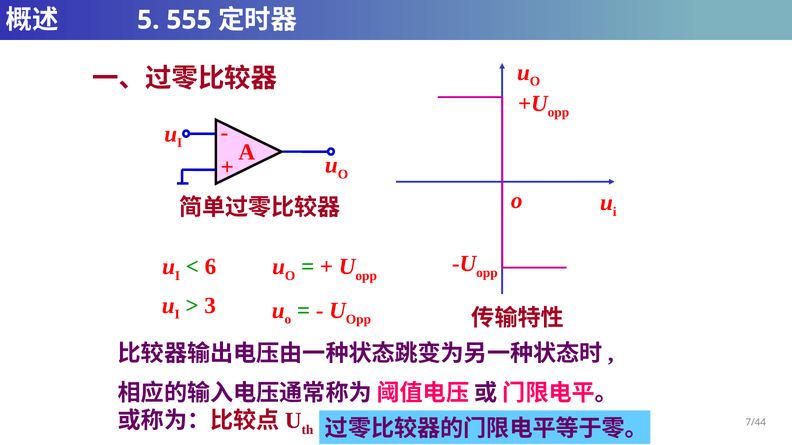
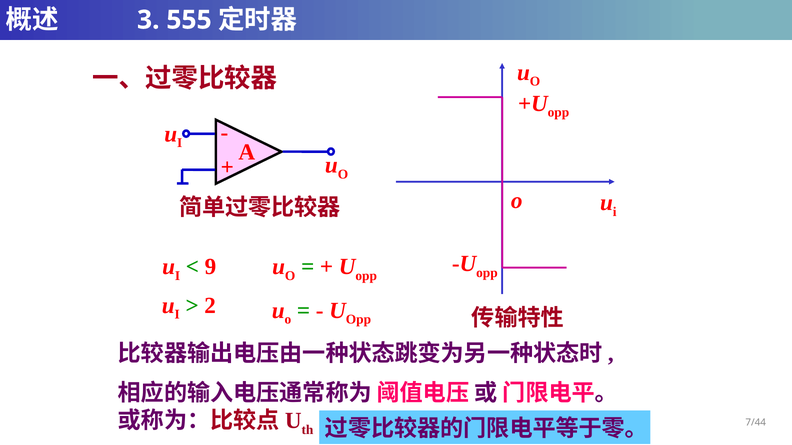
5: 5 -> 3
6: 6 -> 9
3: 3 -> 2
